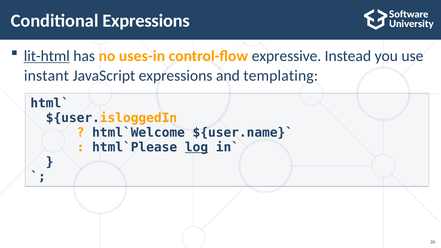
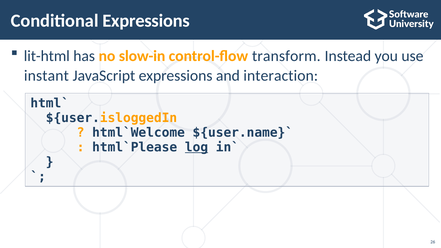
lit-html underline: present -> none
uses-in: uses-in -> slow-in
expressive: expressive -> transform
templating: templating -> interaction
